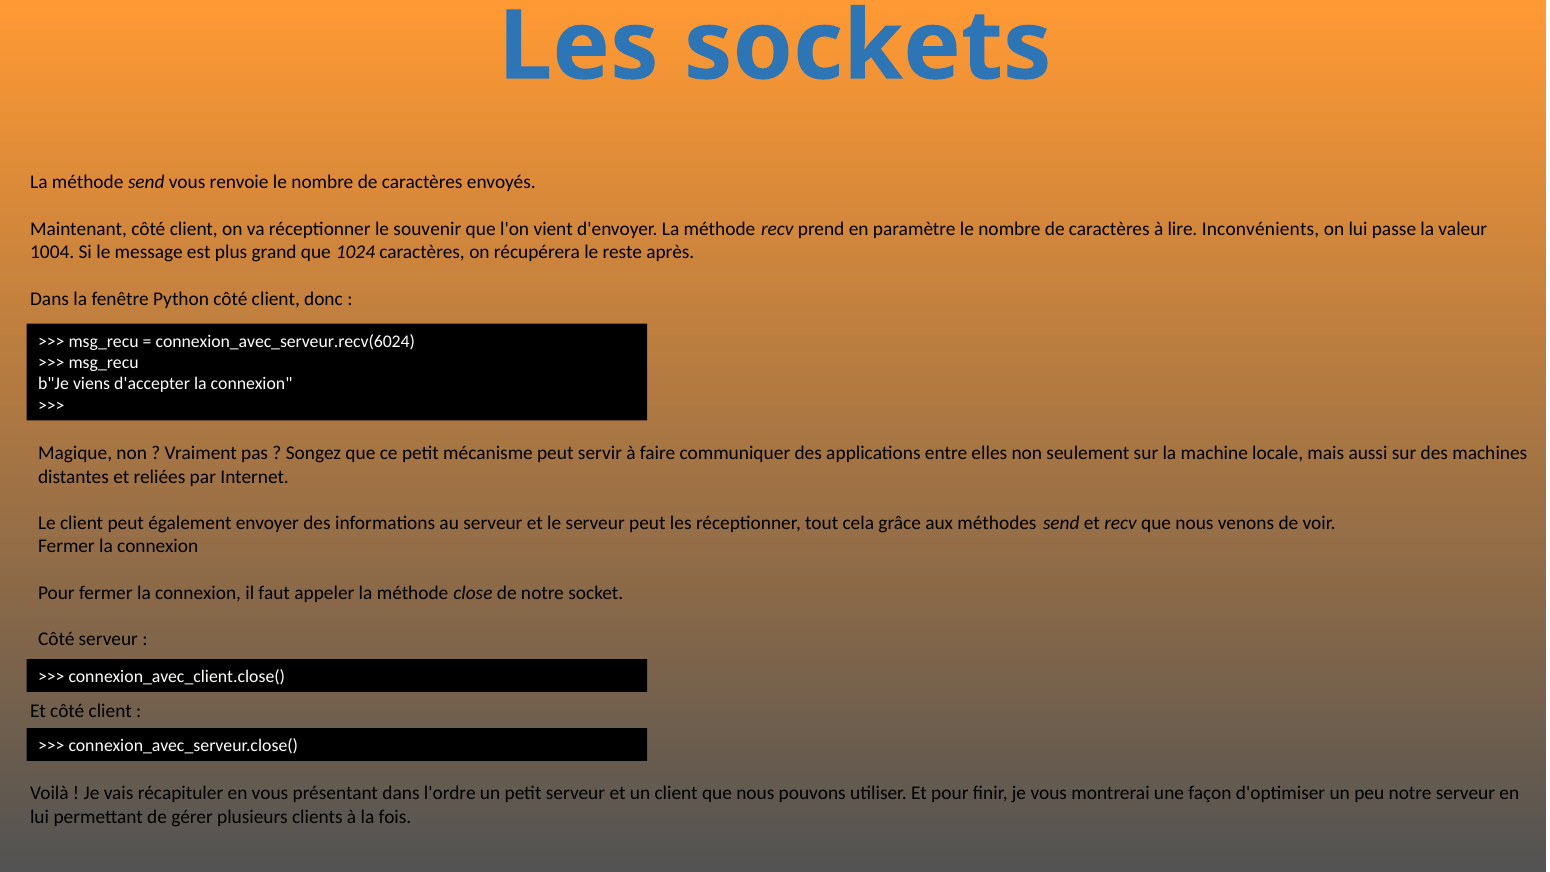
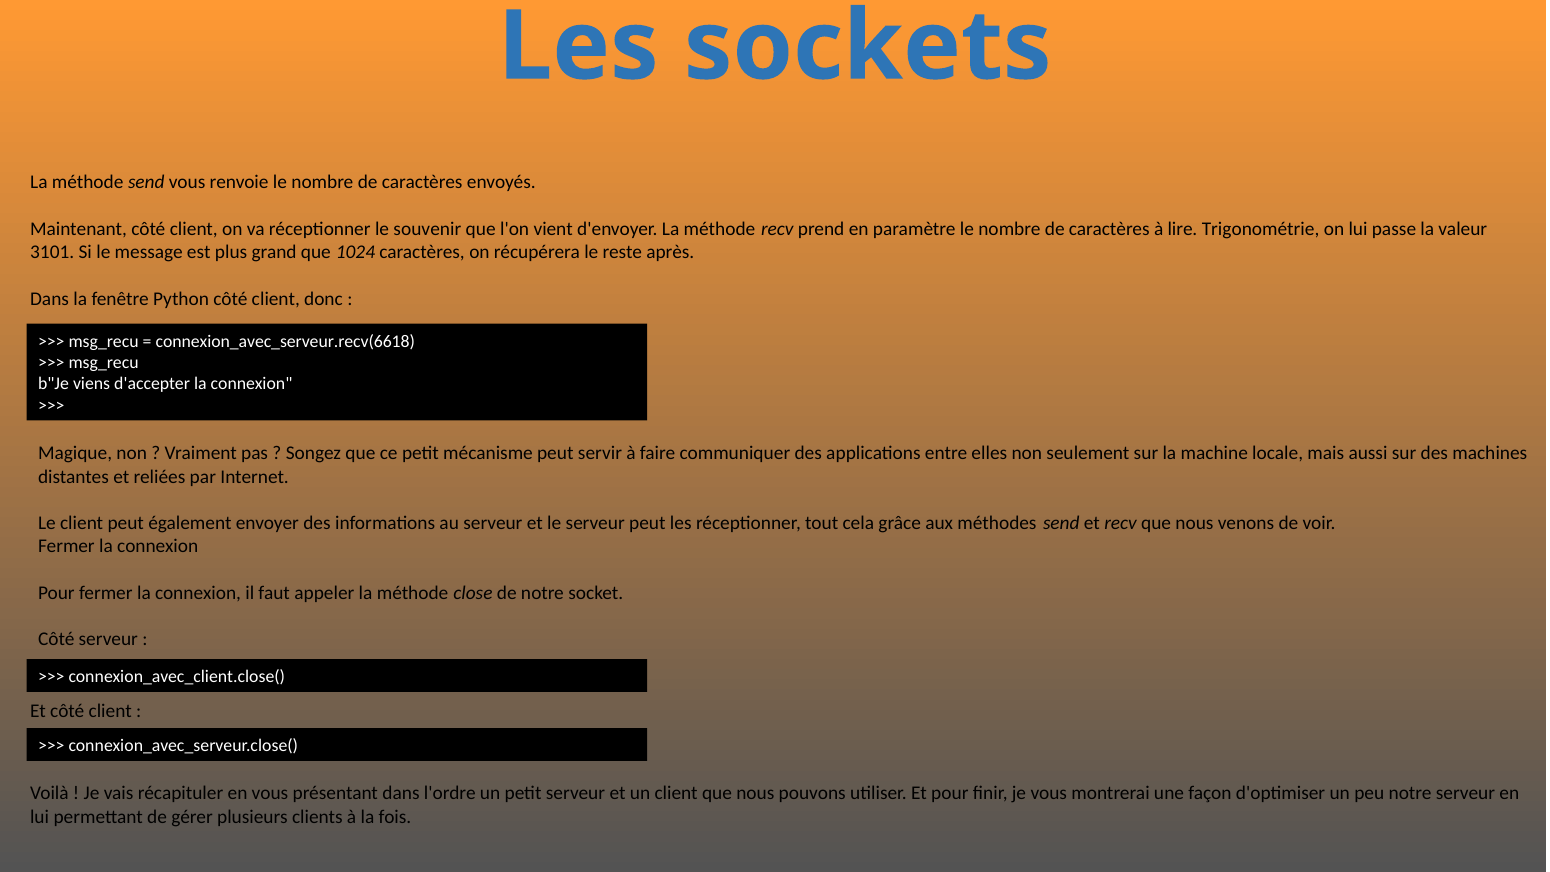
Inconvénients: Inconvénients -> Trigonométrie
1004: 1004 -> 3101
connexion_avec_serveur.recv(6024: connexion_avec_serveur.recv(6024 -> connexion_avec_serveur.recv(6618
